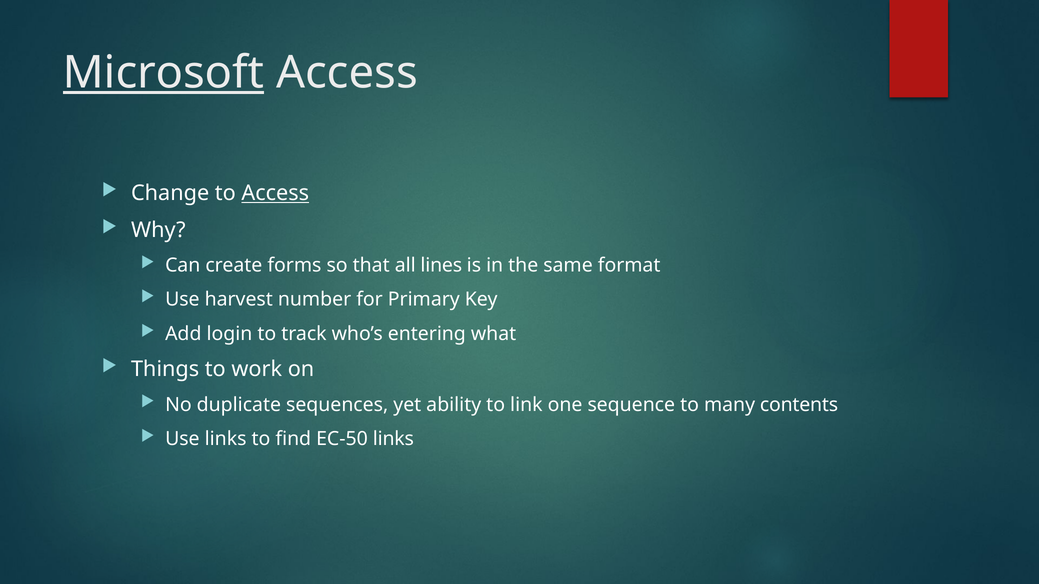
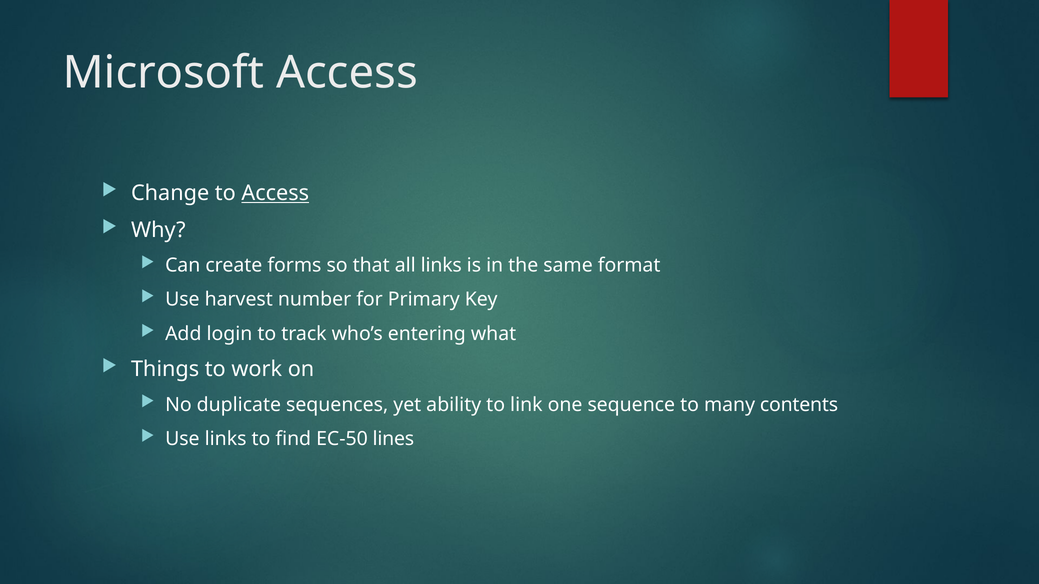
Microsoft underline: present -> none
all lines: lines -> links
EC-50 links: links -> lines
